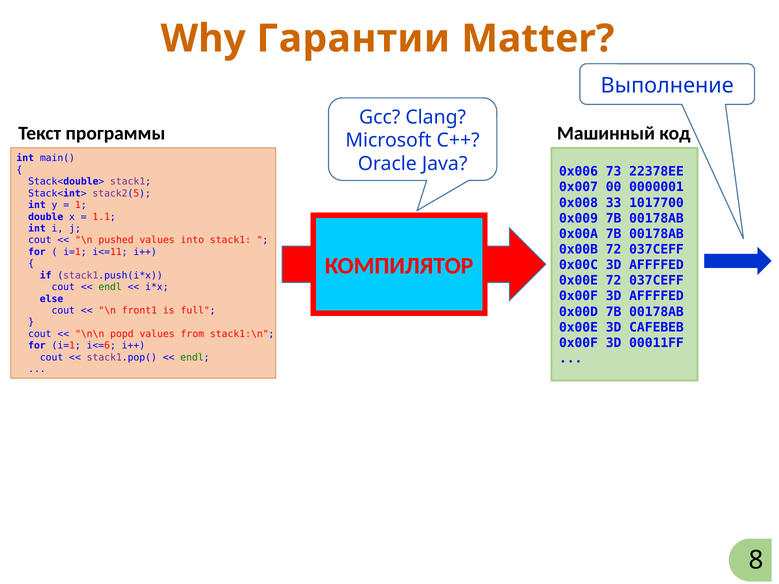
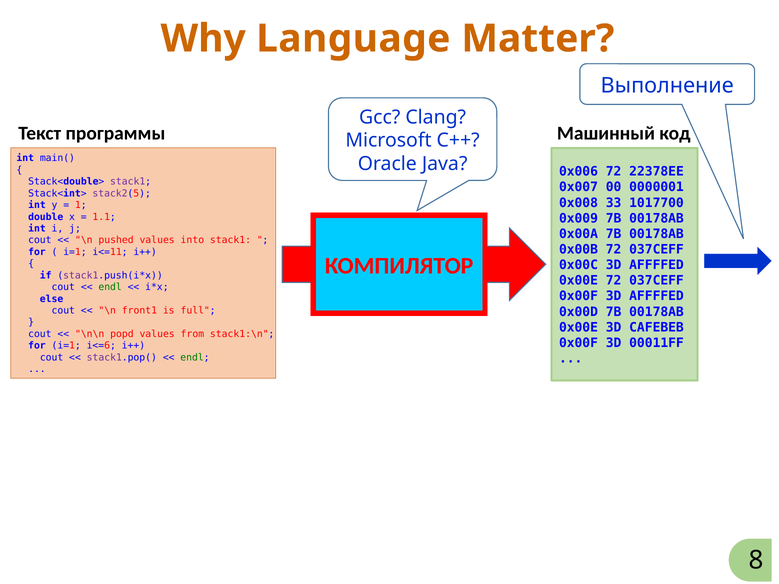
Гарантии: Гарантии -> Language
0x006 73: 73 -> 72
